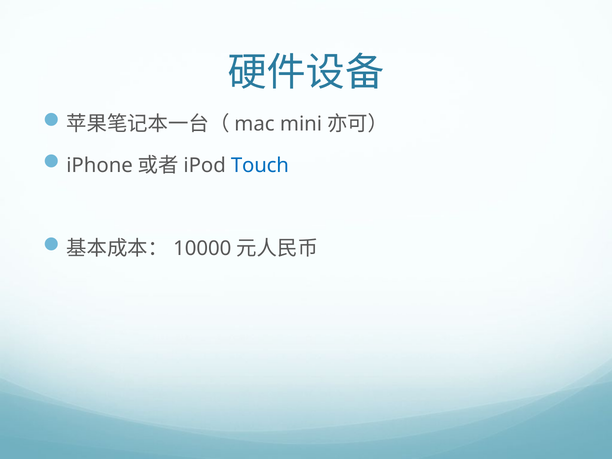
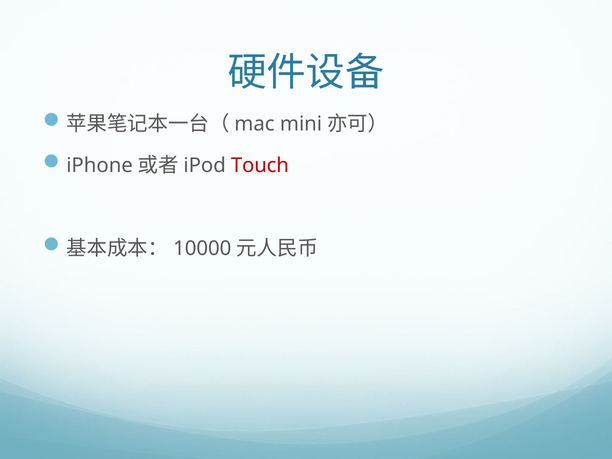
Touch colour: blue -> red
